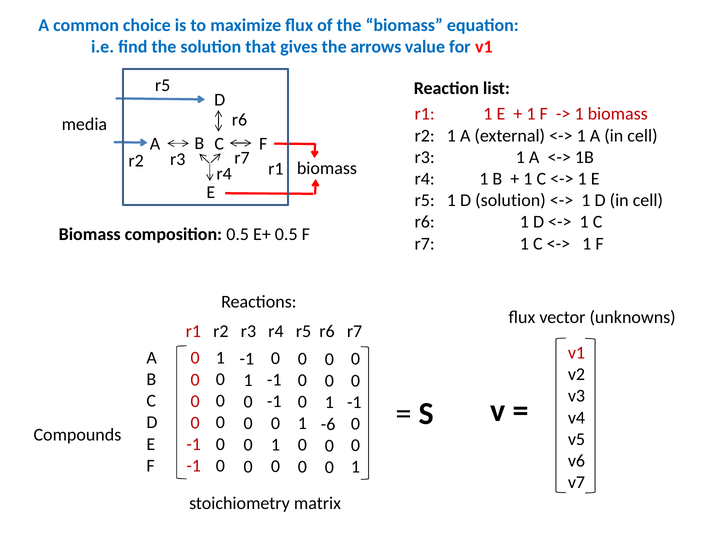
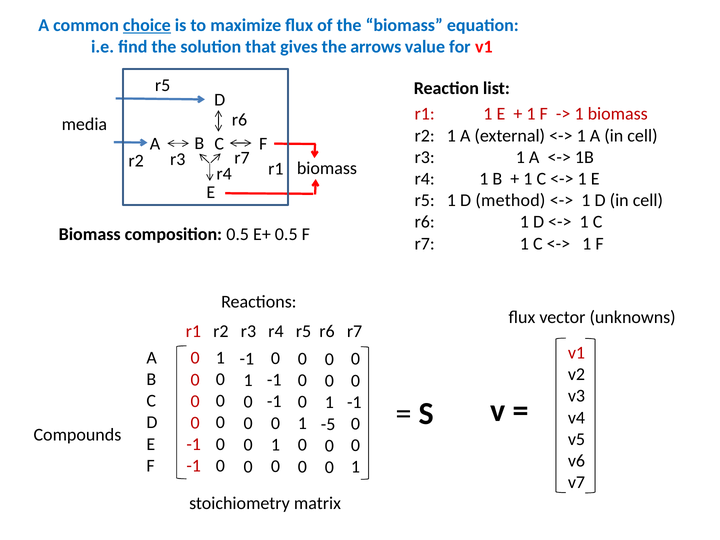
choice underline: none -> present
D solution: solution -> method
-6: -6 -> -5
